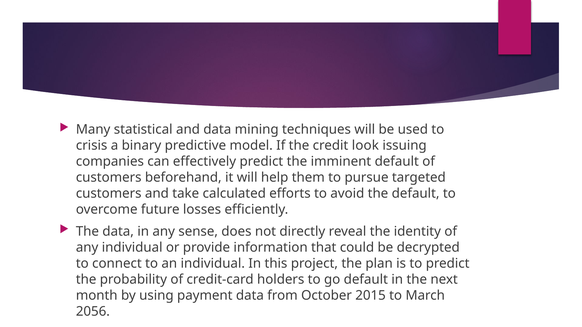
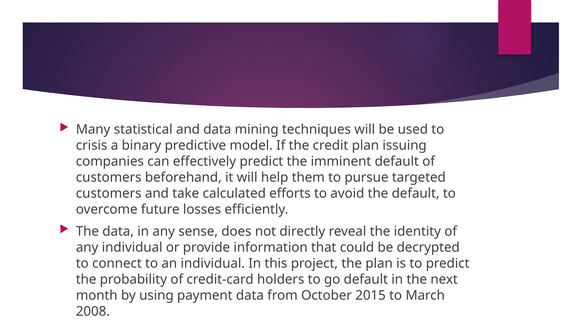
credit look: look -> plan
2056: 2056 -> 2008
